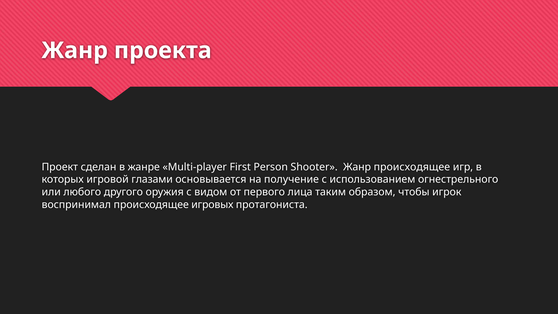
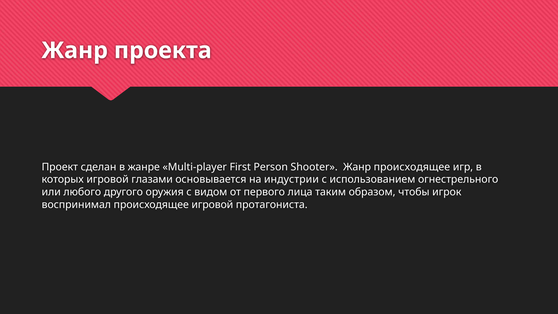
получение: получение -> индустрии
происходящее игровых: игровых -> игровой
